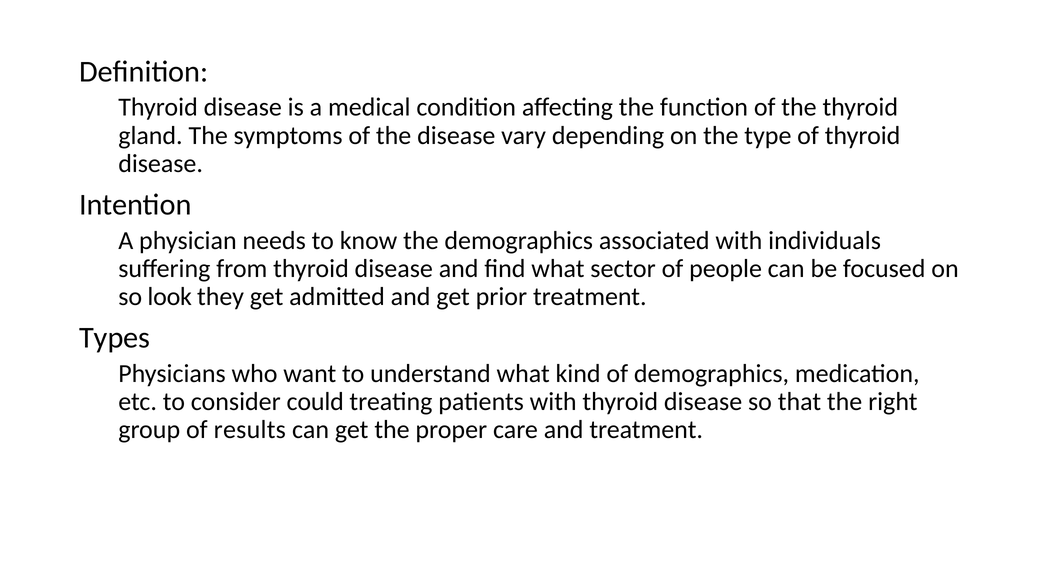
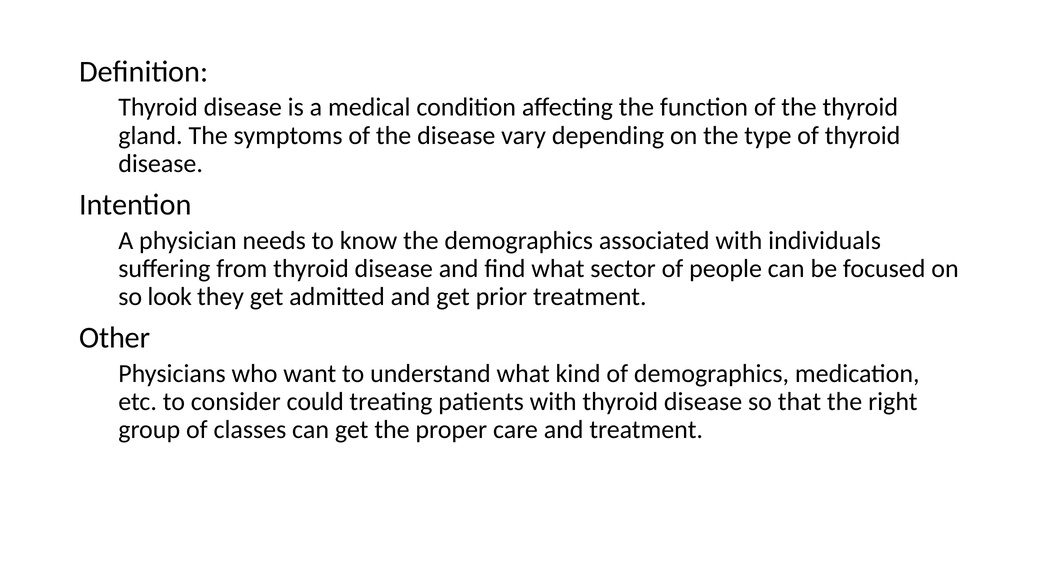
Types: Types -> Other
results: results -> classes
